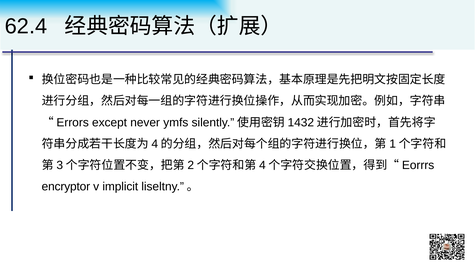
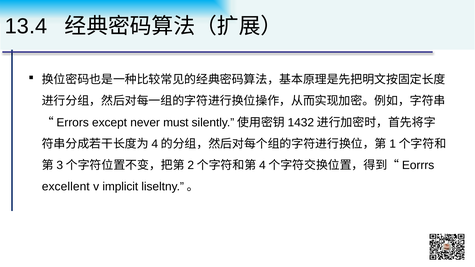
62.4: 62.4 -> 13.4
ymfs: ymfs -> must
encryptor: encryptor -> excellent
